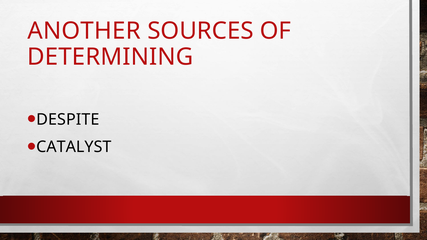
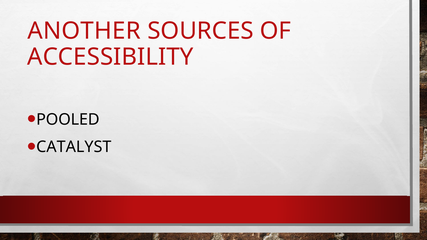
DETERMINING: DETERMINING -> ACCESSIBILITY
DESPITE: DESPITE -> POOLED
